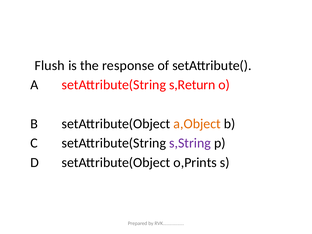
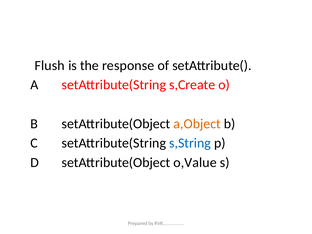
s,Return: s,Return -> s,Create
s,String colour: purple -> blue
o,Prints: o,Prints -> o,Value
